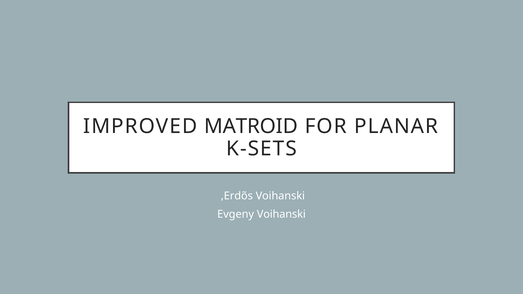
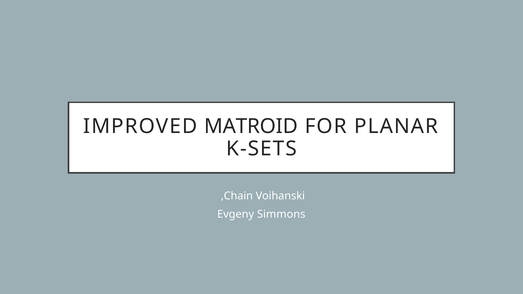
Erdõs: Erdõs -> Chain
Evgeny Voihanski: Voihanski -> Simmons
